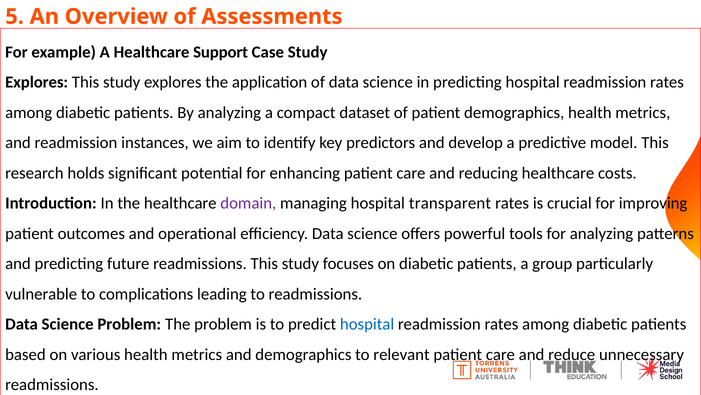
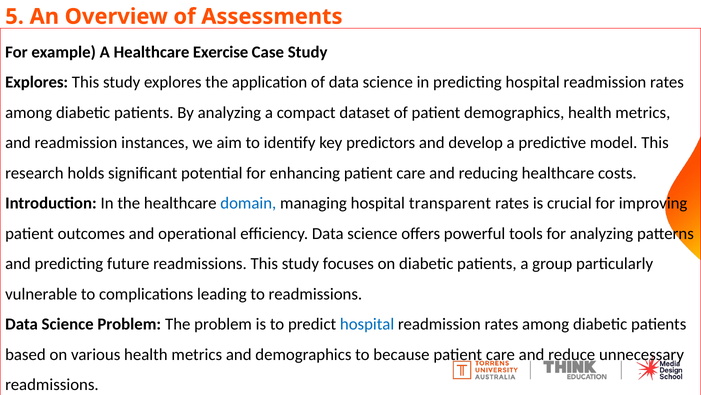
Support: Support -> Exercise
domain colour: purple -> blue
relevant: relevant -> because
